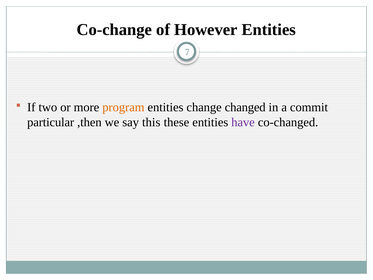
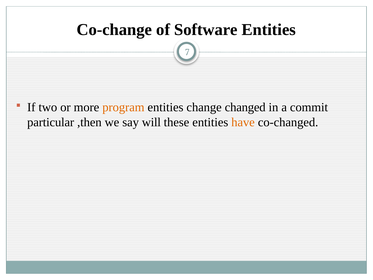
However: However -> Software
this: this -> will
have colour: purple -> orange
